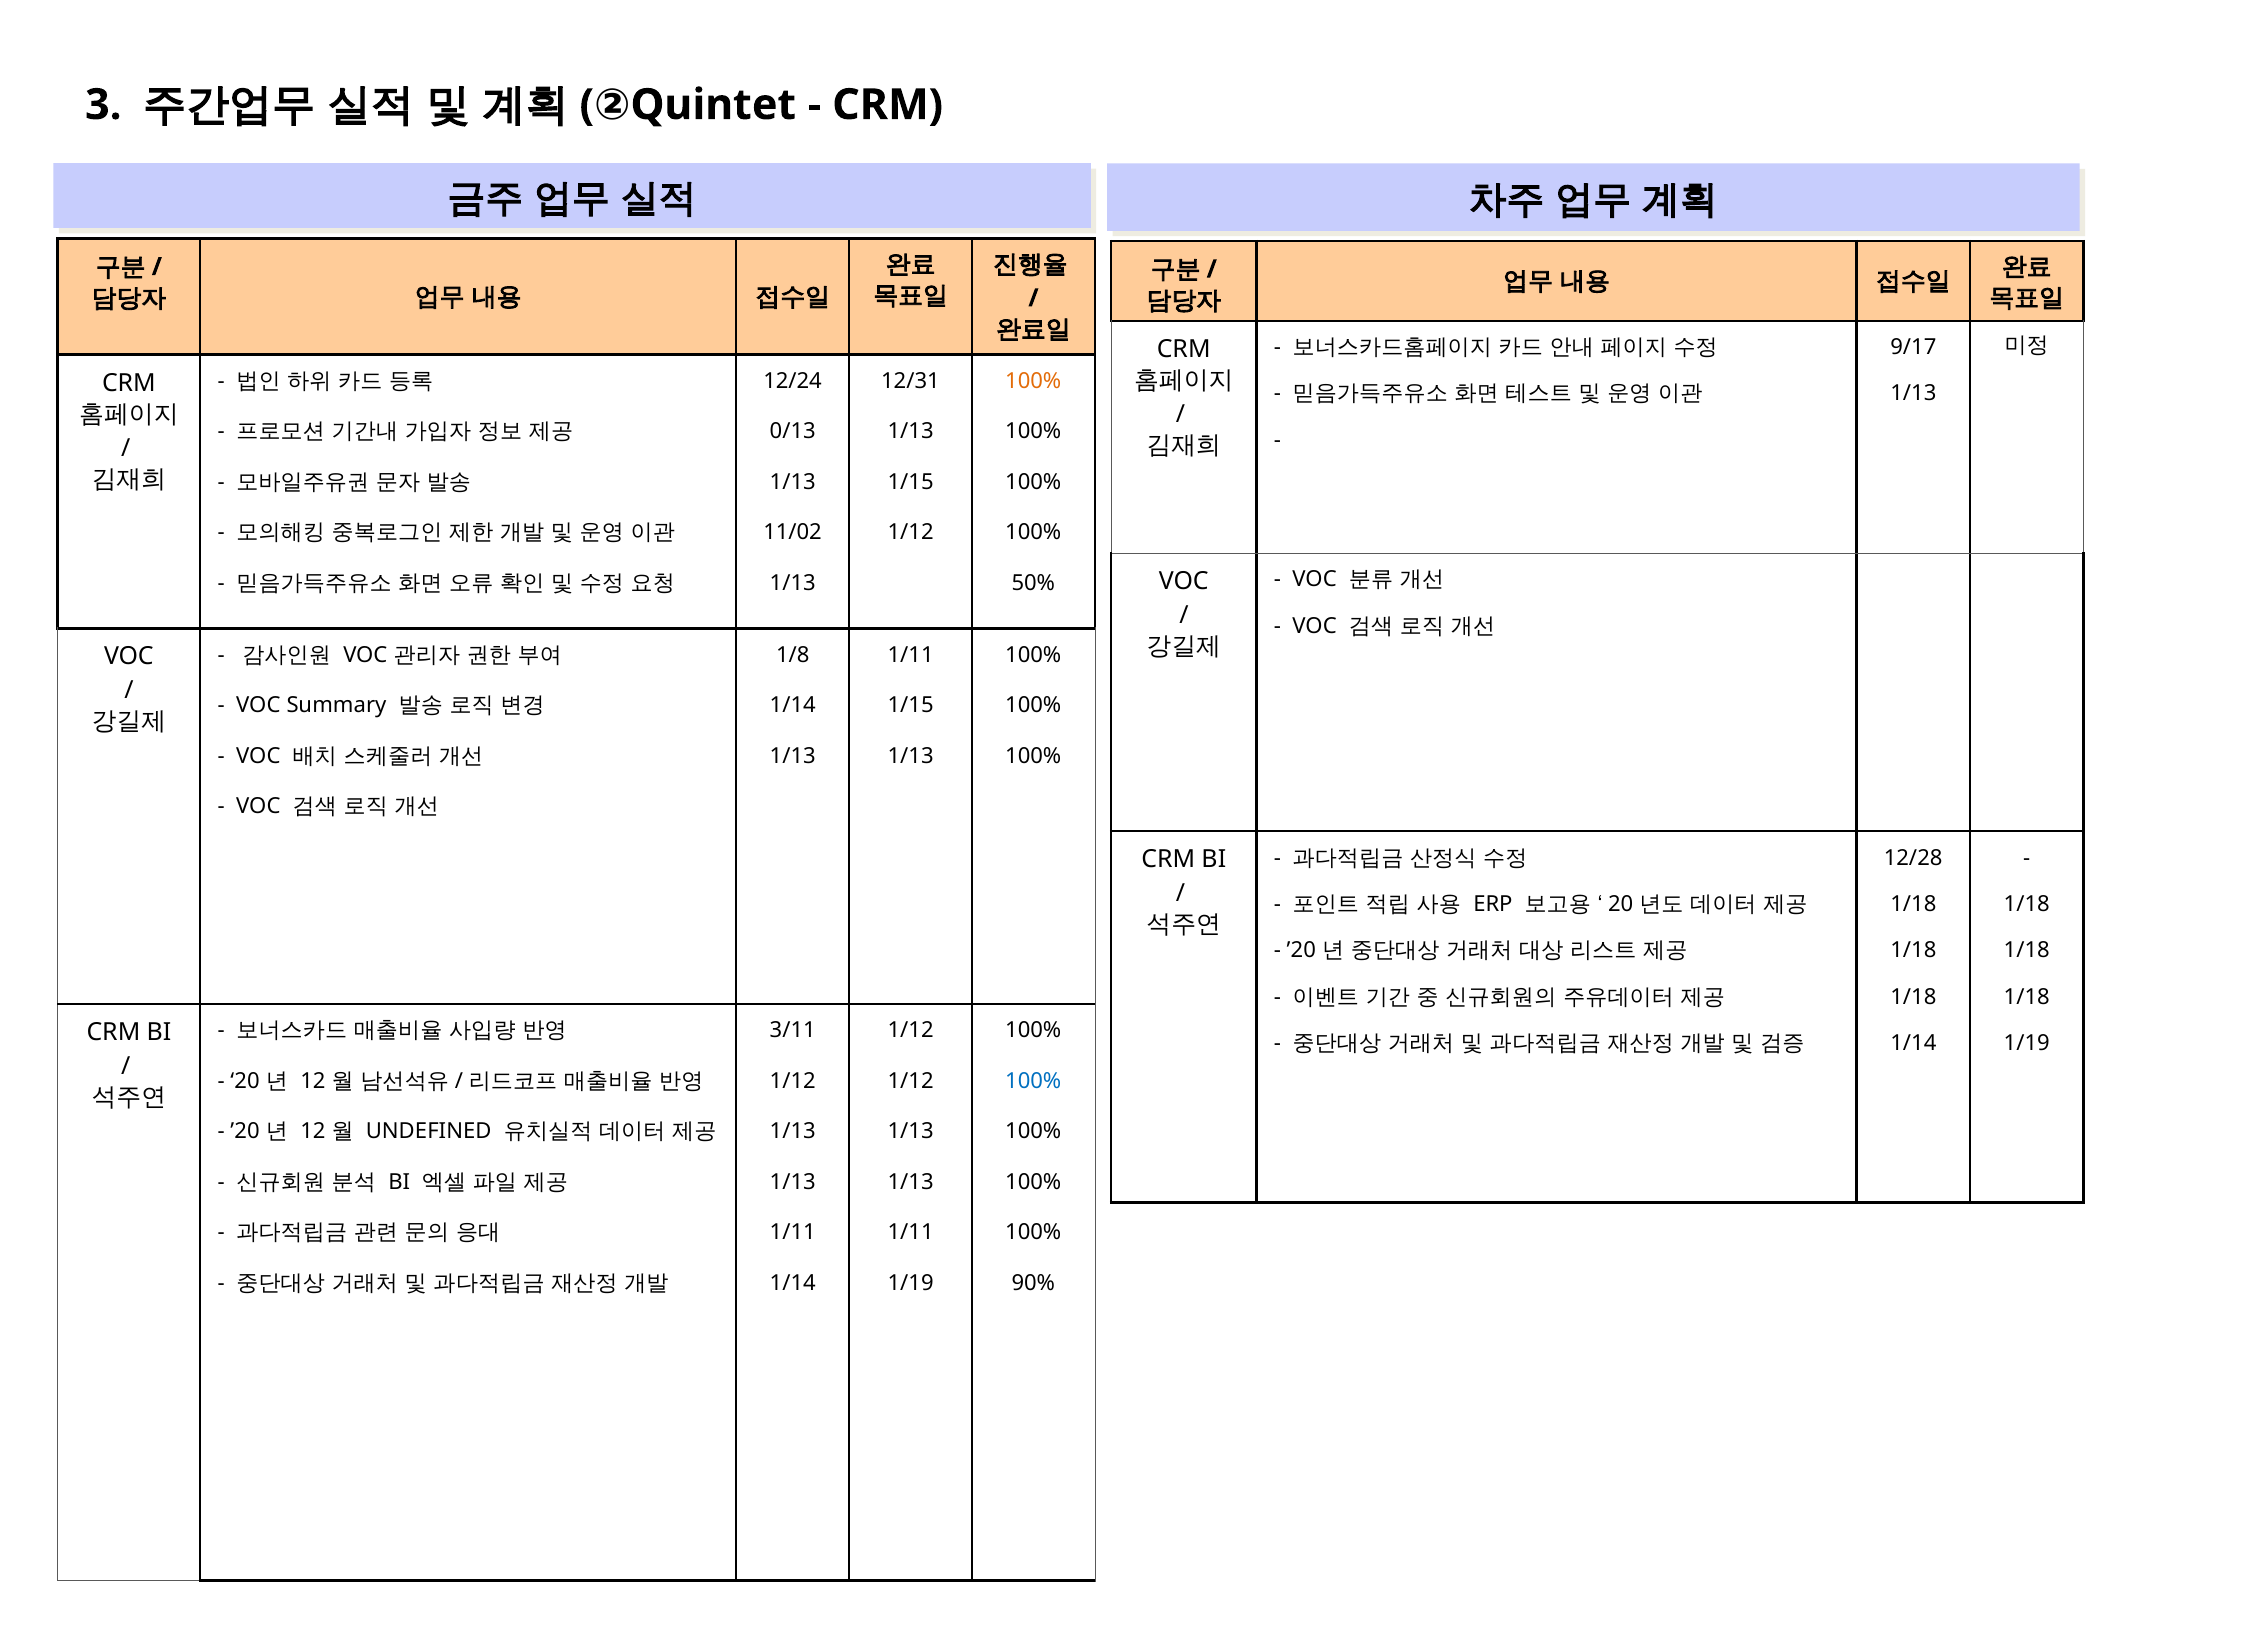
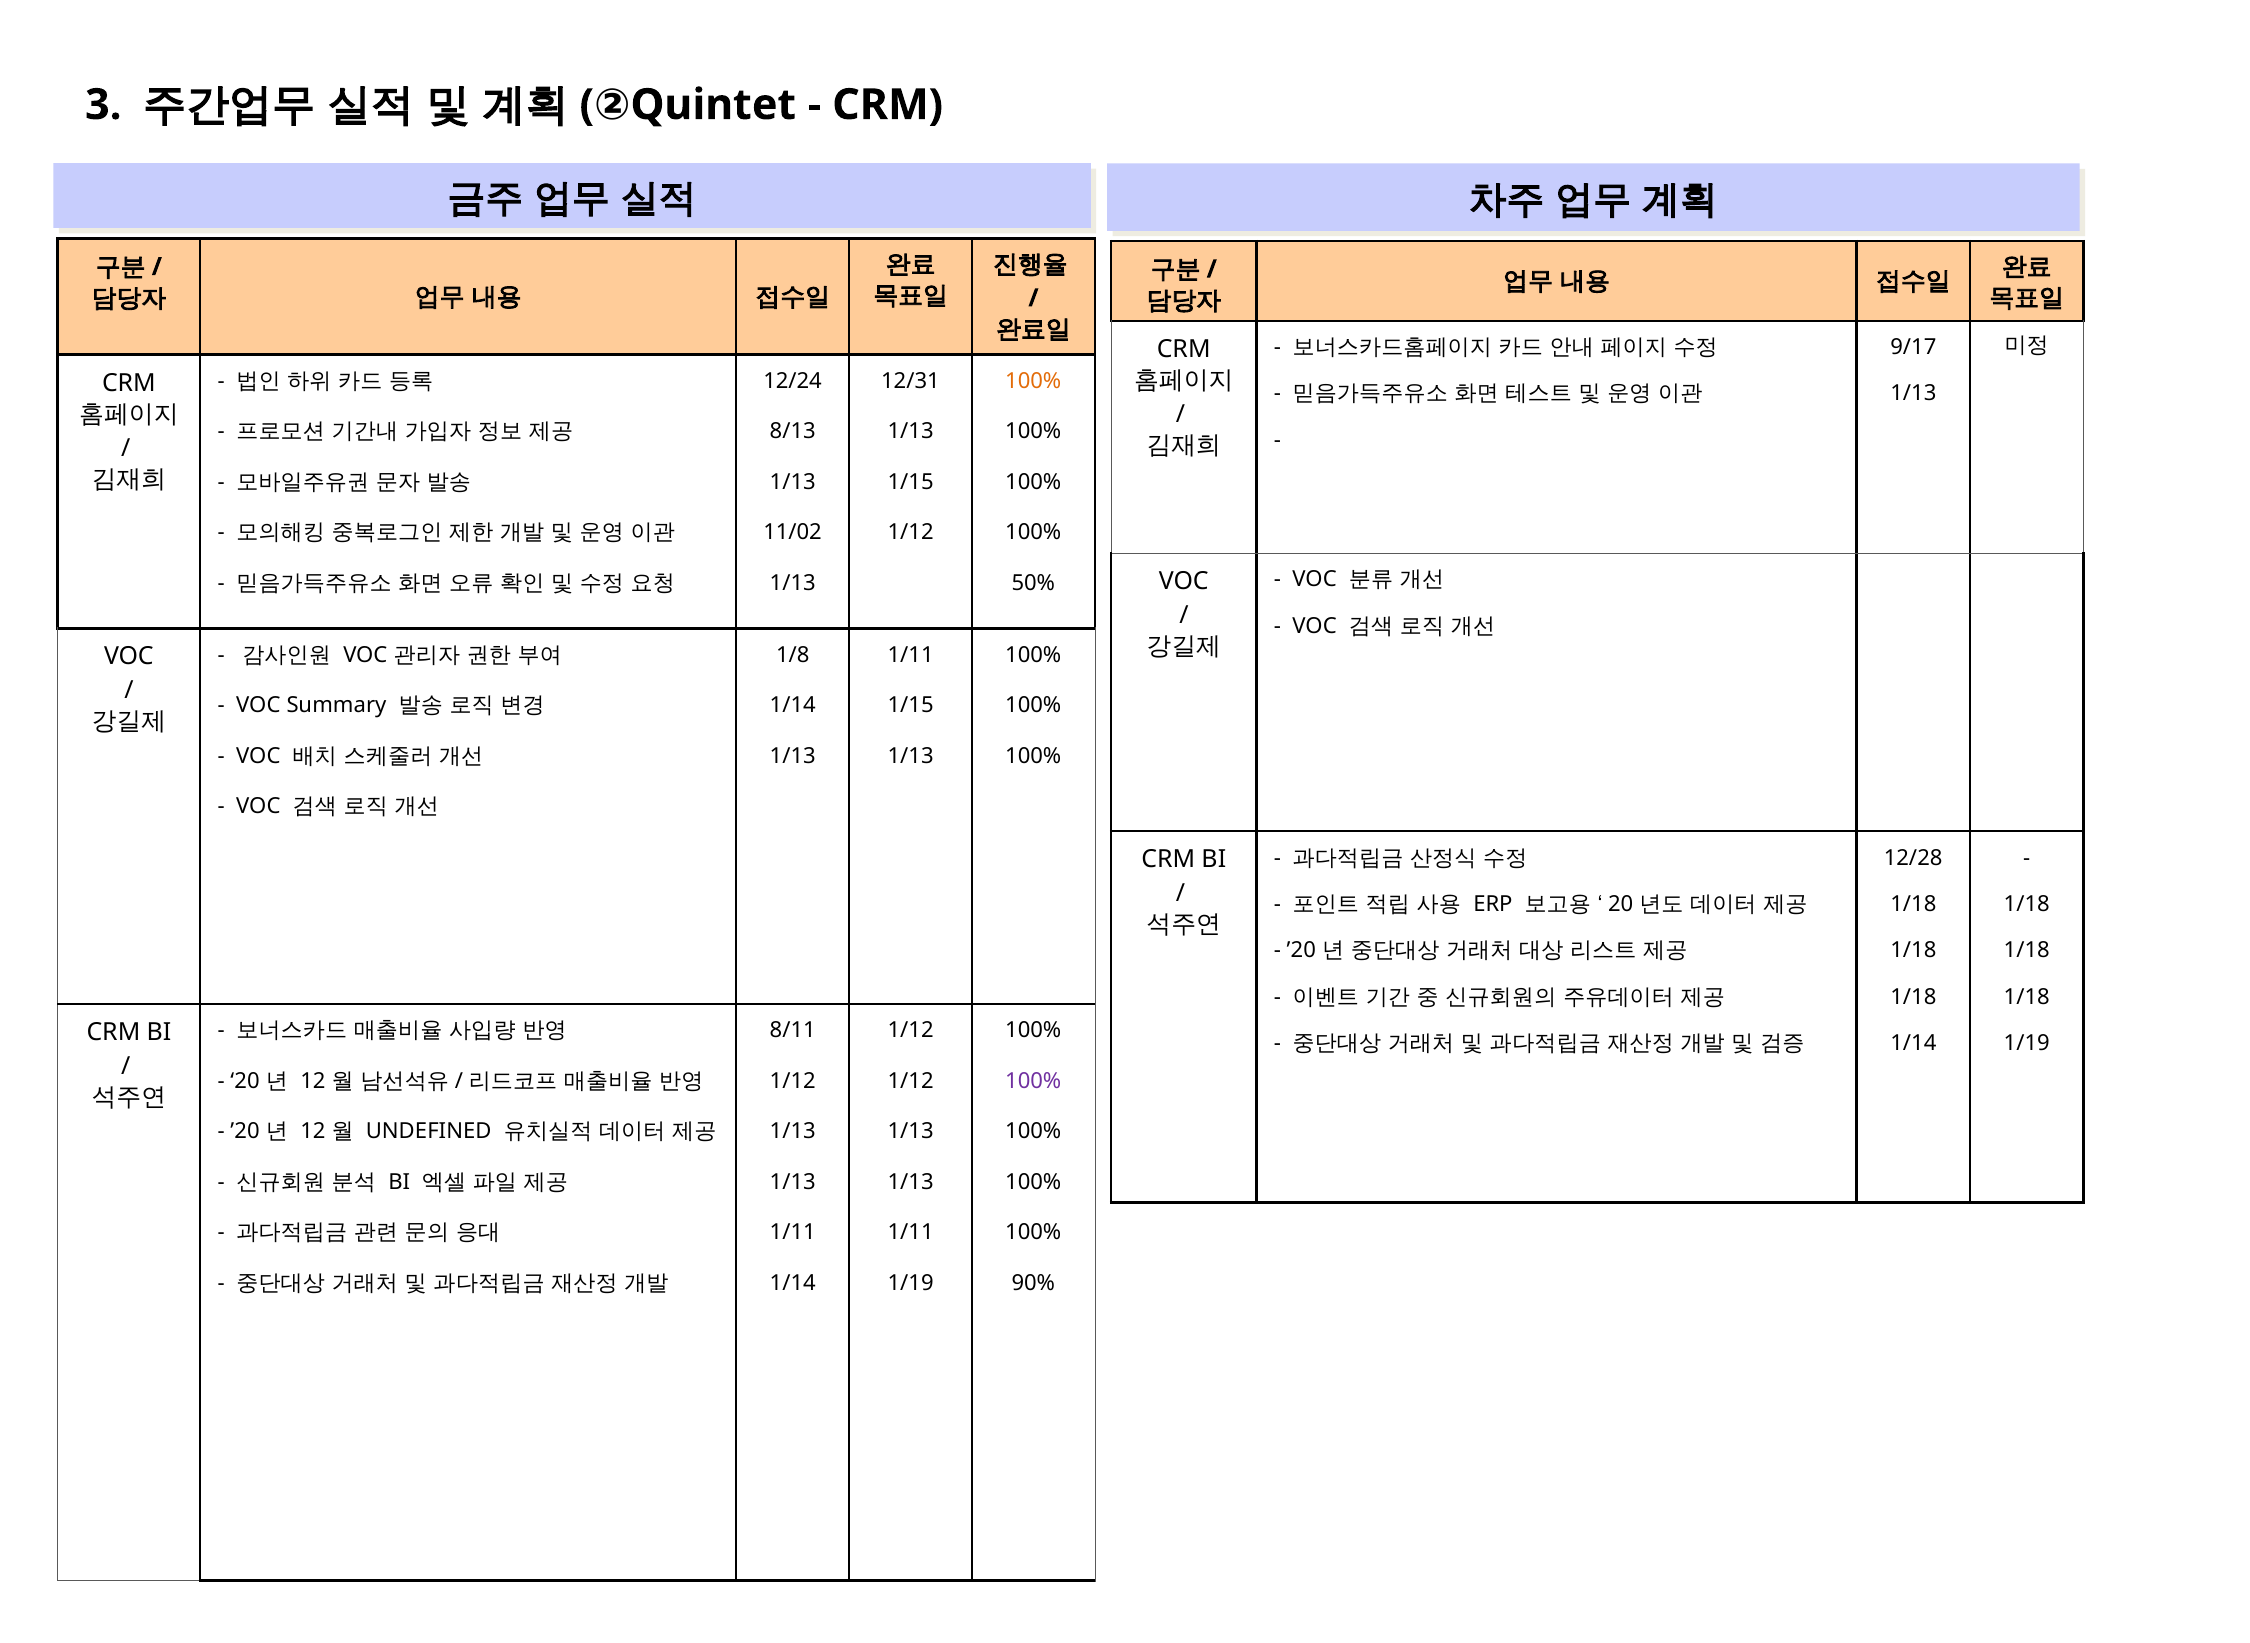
0/13: 0/13 -> 8/13
3/11: 3/11 -> 8/11
100% at (1033, 1081) colour: blue -> purple
